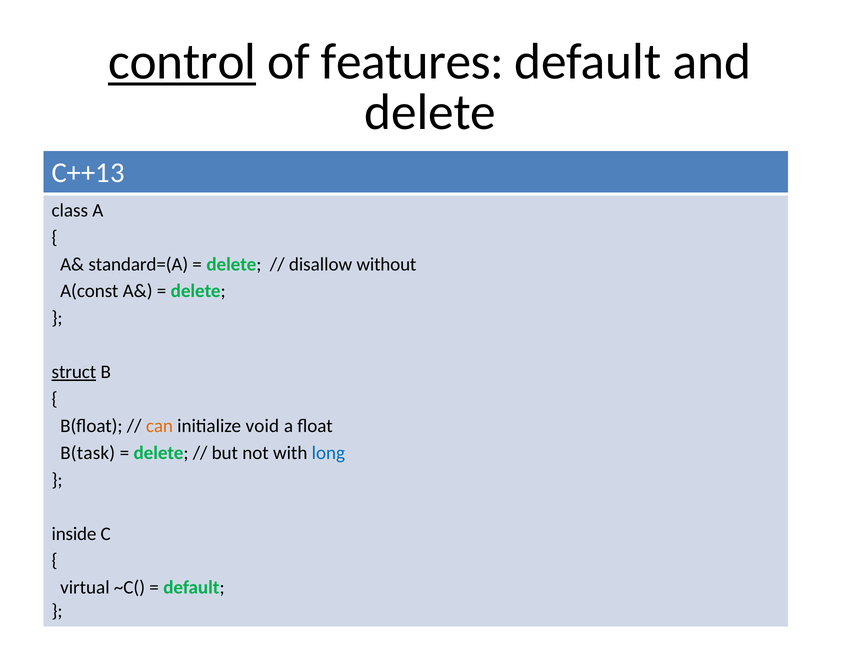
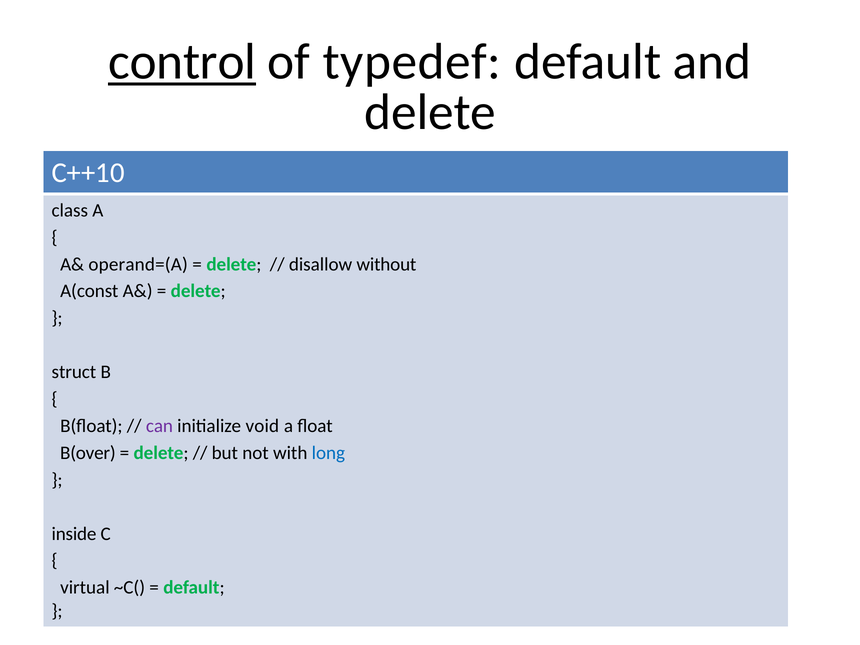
features: features -> typedef
C++13: C++13 -> C++10
standard=(A: standard=(A -> operand=(A
struct underline: present -> none
can colour: orange -> purple
B(task: B(task -> B(over
